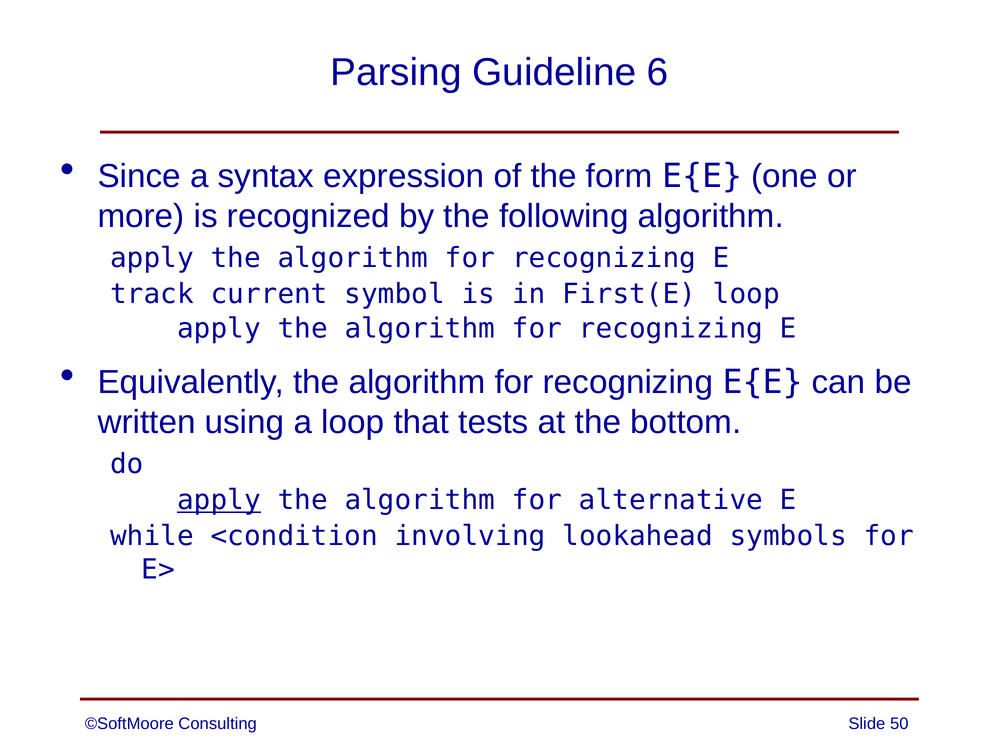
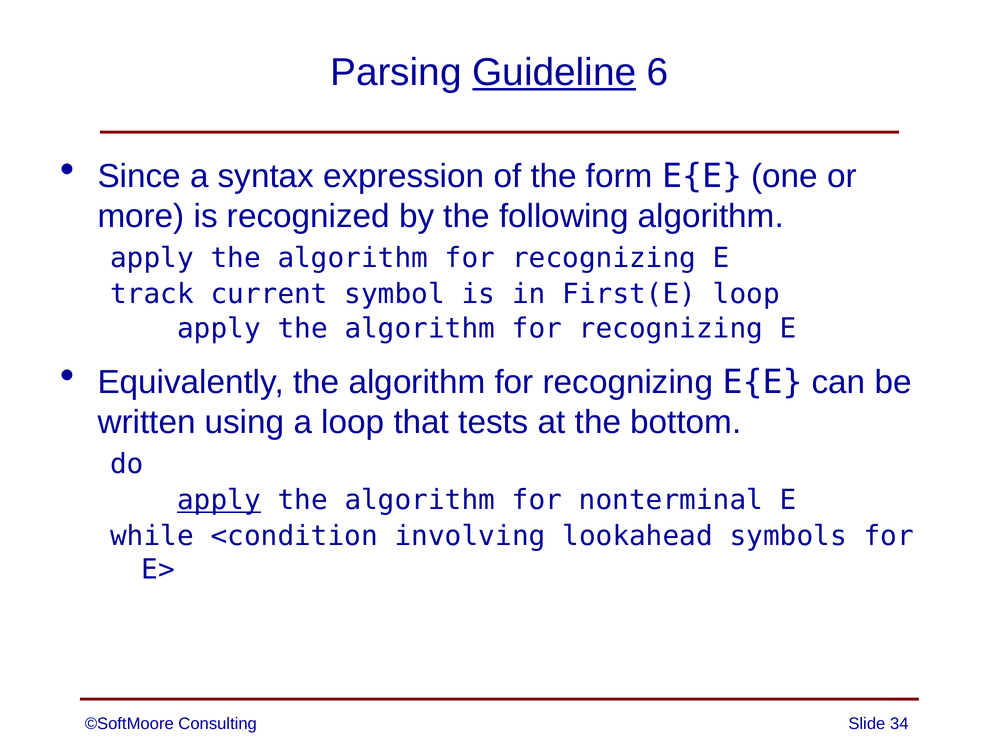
Guideline underline: none -> present
alternative: alternative -> nonterminal
50: 50 -> 34
